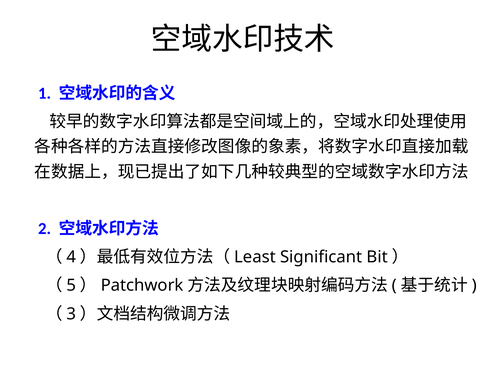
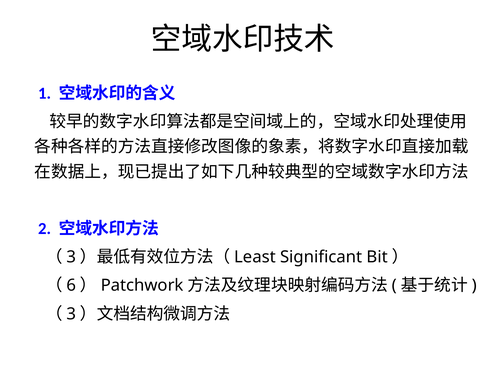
4 at (71, 257): 4 -> 3
5: 5 -> 6
